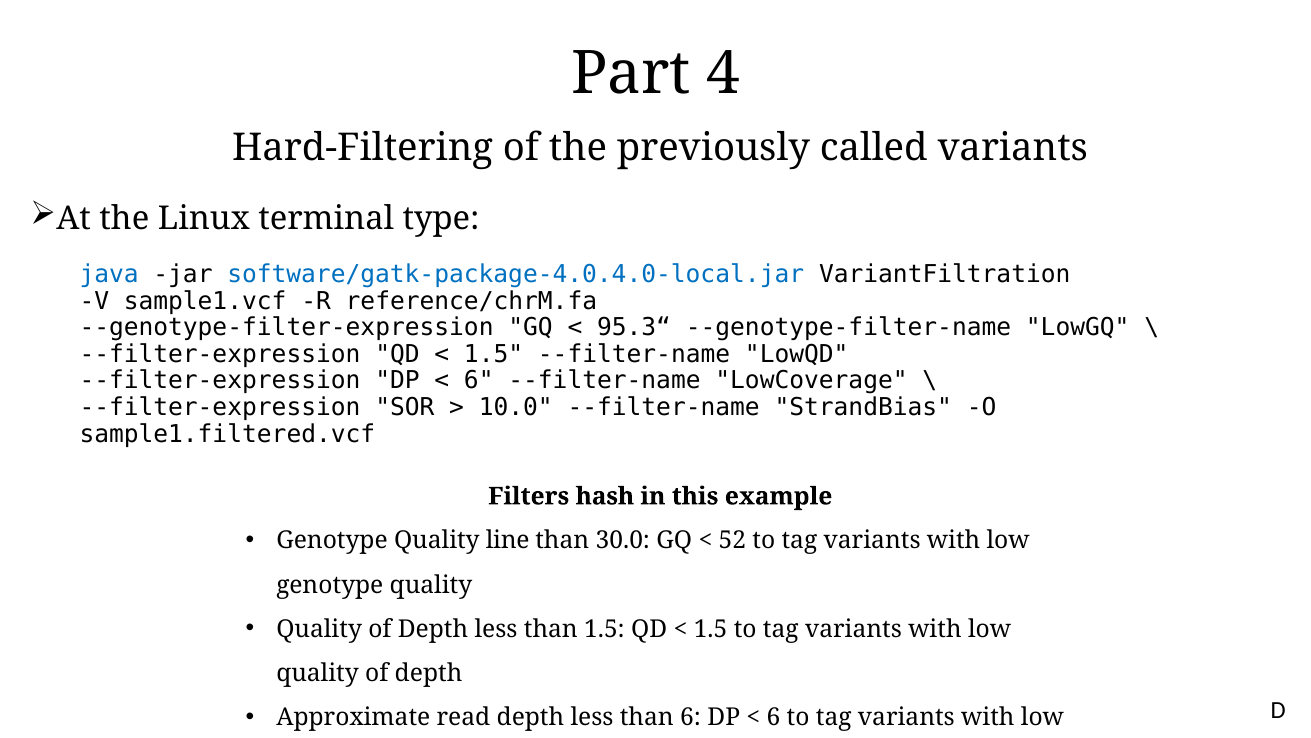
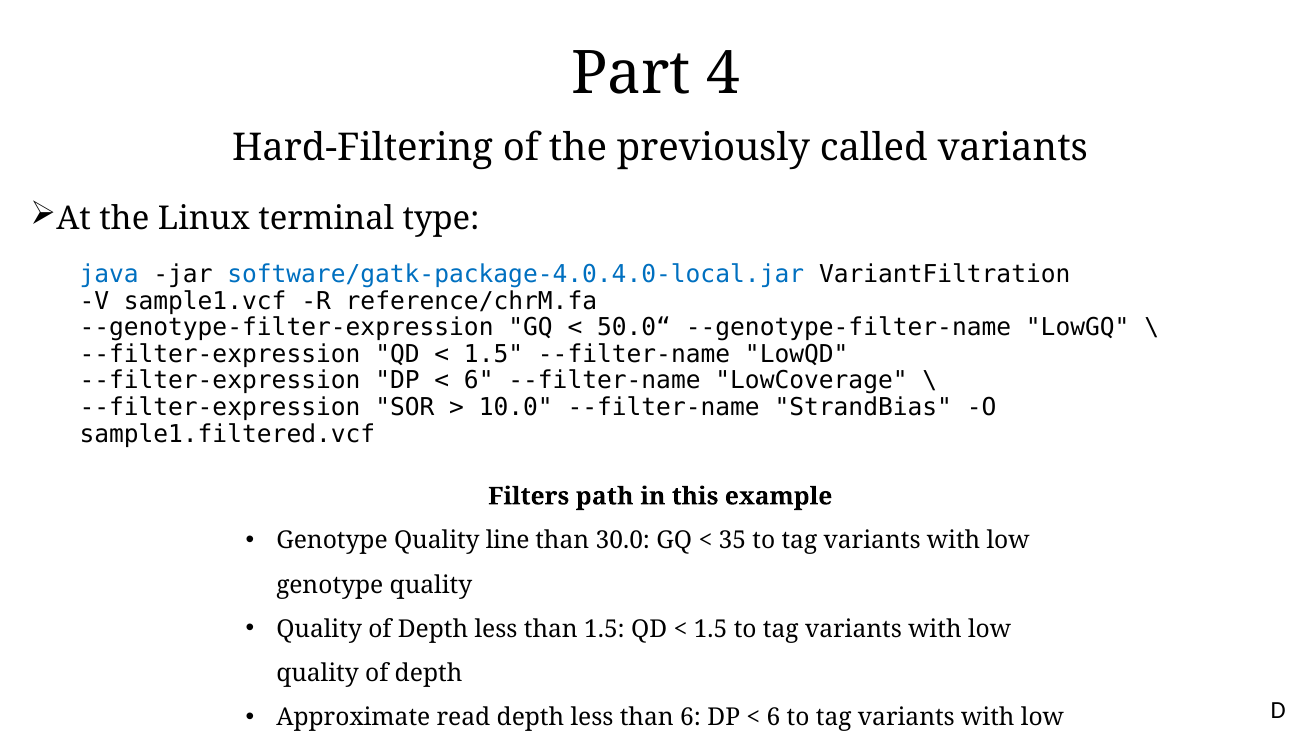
95.3“: 95.3“ -> 50.0“
hash: hash -> path
52: 52 -> 35
